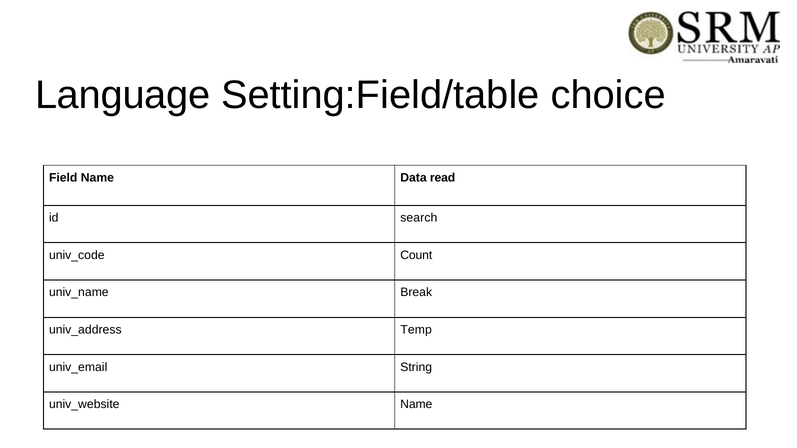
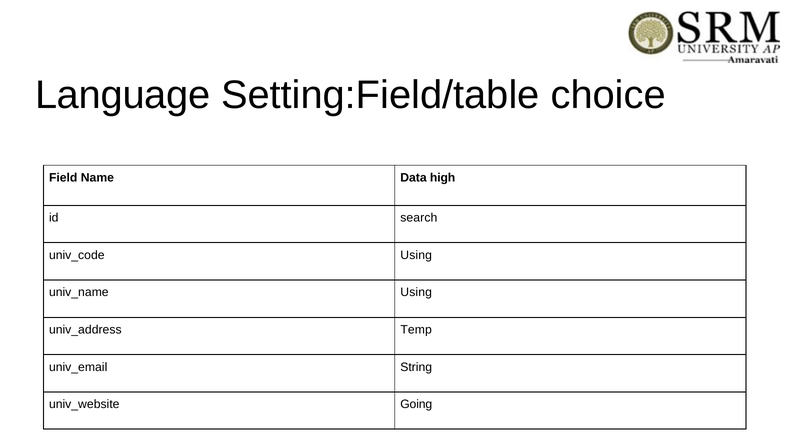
read: read -> high
Count at (416, 255): Count -> Using
Break at (416, 293): Break -> Using
Name at (416, 405): Name -> Going
